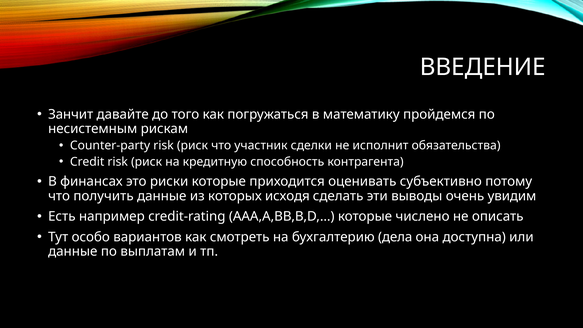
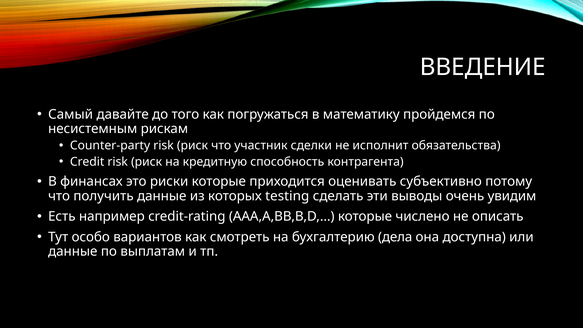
Занчит: Занчит -> Самый
исходя: исходя -> testing
